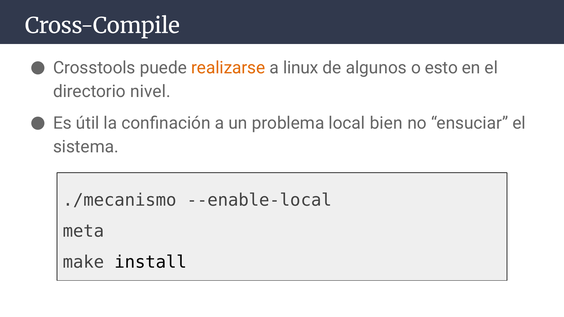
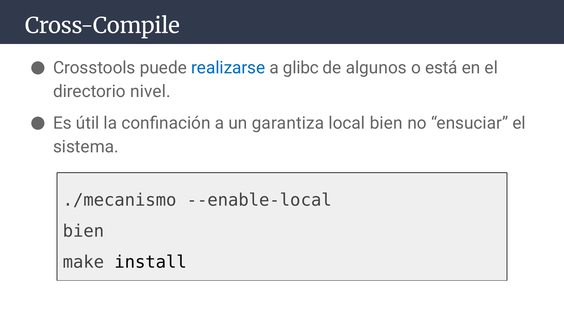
realizarse colour: orange -> blue
linux: linux -> glibc
esto: esto -> está
problema: problema -> garantiza
meta at (83, 231): meta -> bien
